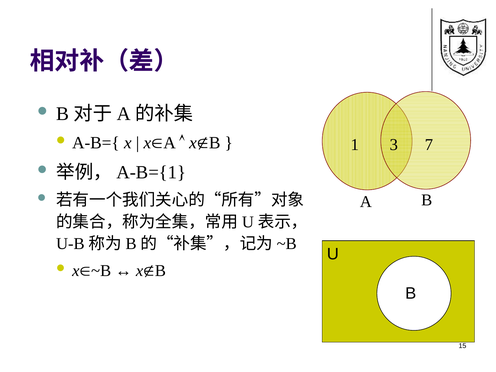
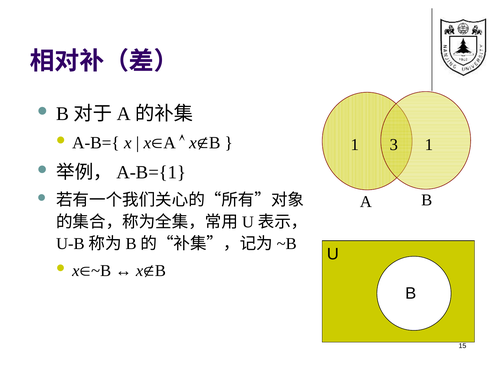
1 7: 7 -> 1
